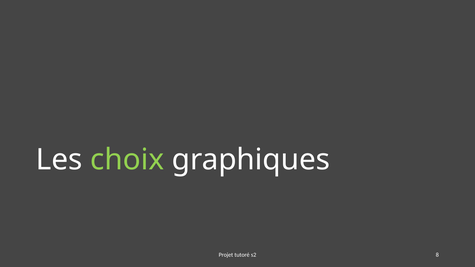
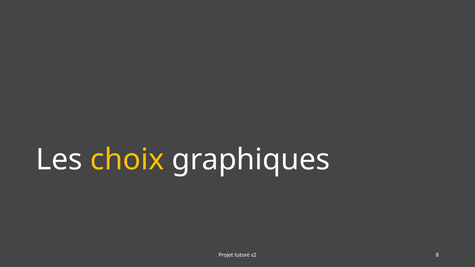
choix colour: light green -> yellow
